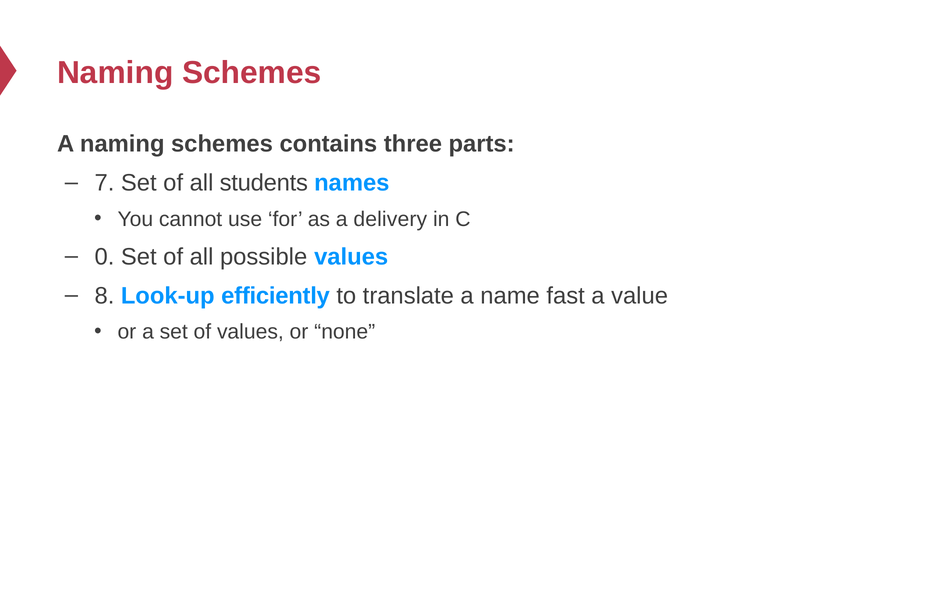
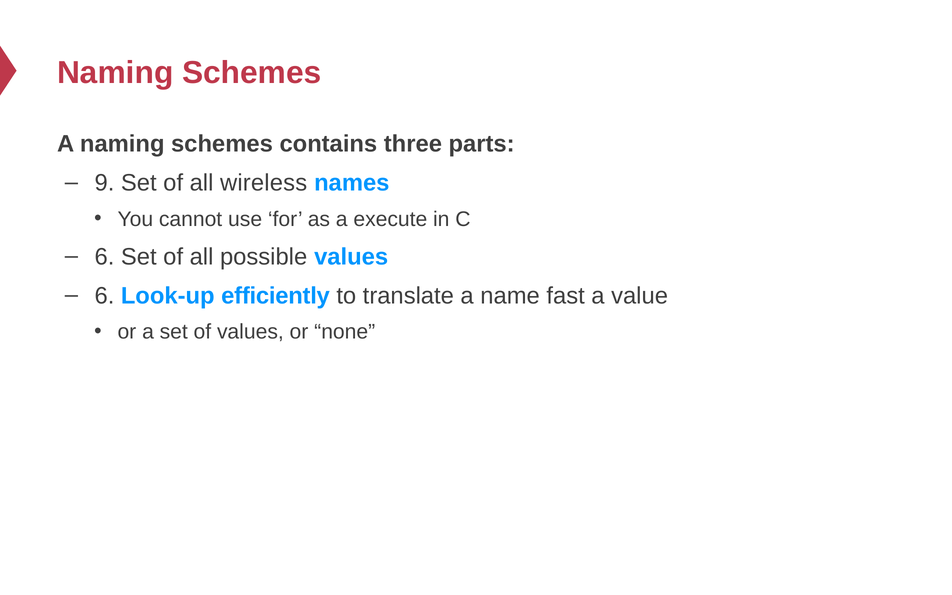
7: 7 -> 9
students: students -> wireless
delivery: delivery -> execute
0 at (104, 257): 0 -> 6
8 at (104, 296): 8 -> 6
